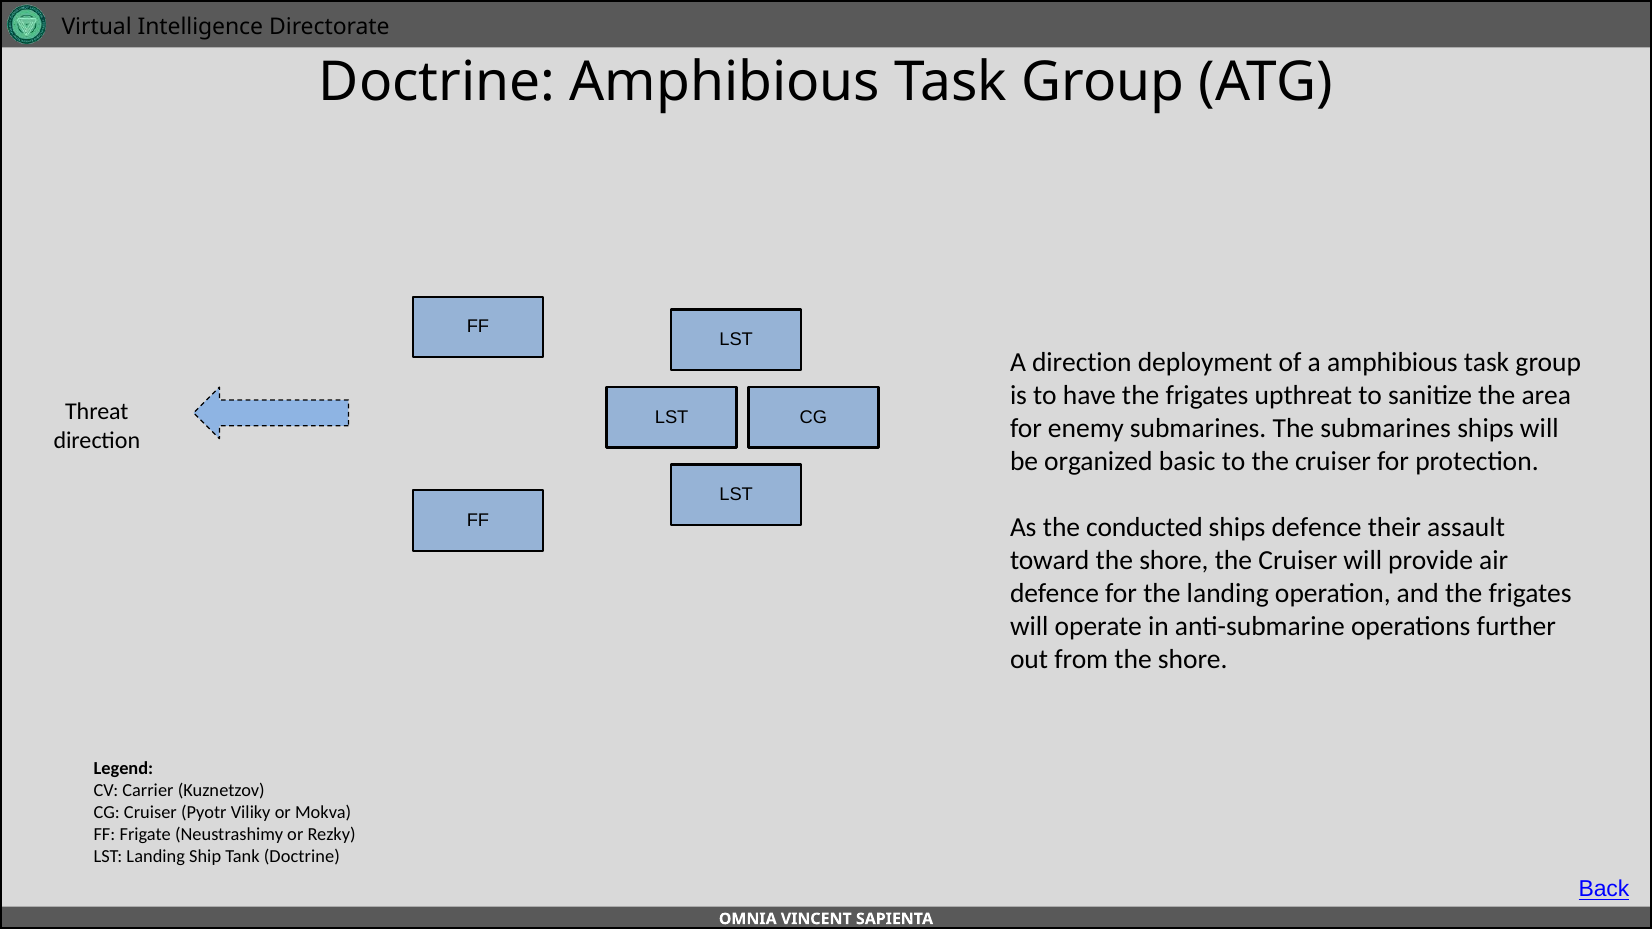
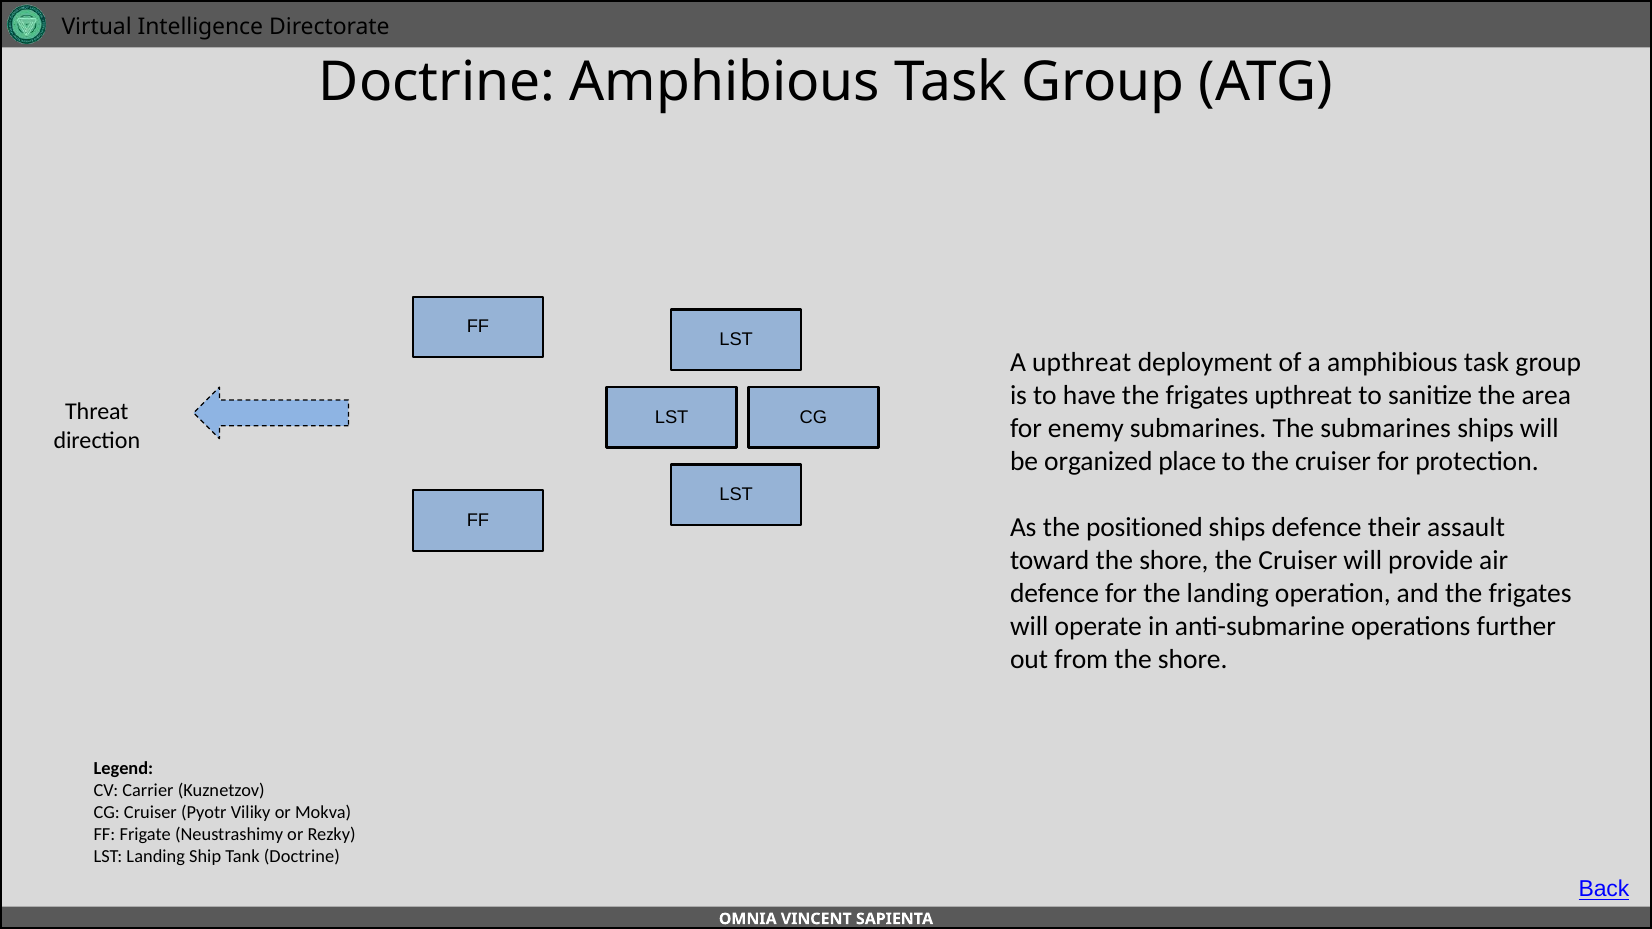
A direction: direction -> upthreat
basic: basic -> place
conducted: conducted -> positioned
